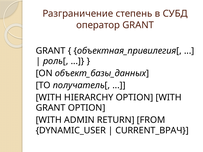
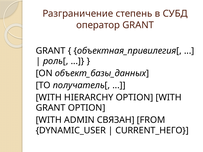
RETURN: RETURN -> СВЯЗАН
CURRENT_ВРАЧ: CURRENT_ВРАЧ -> CURRENT_НЕГО
